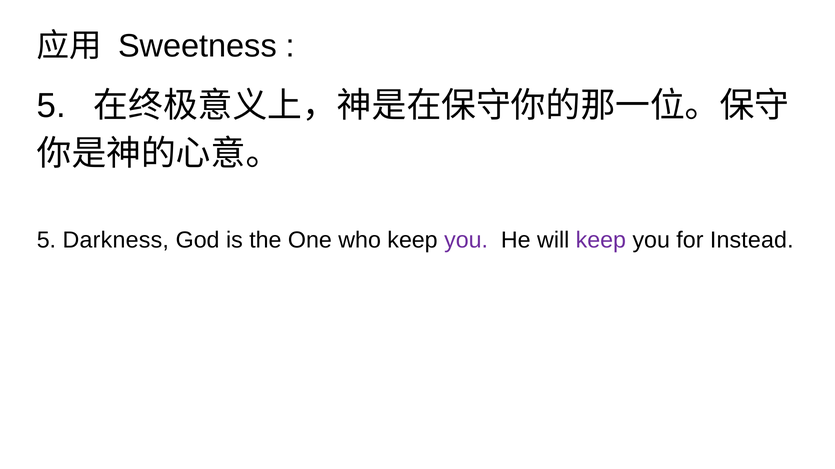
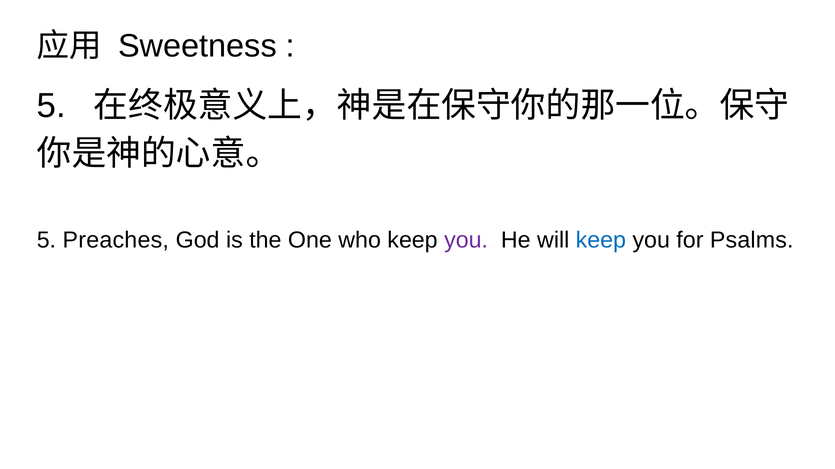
Darkness: Darkness -> Preaches
keep at (601, 240) colour: purple -> blue
Instead: Instead -> Psalms
